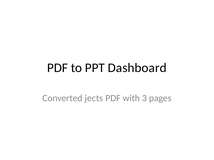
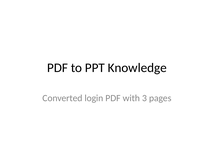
Dashboard: Dashboard -> Knowledge
jects: jects -> login
